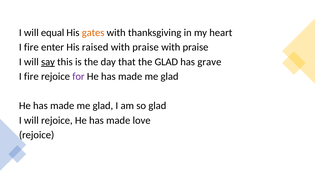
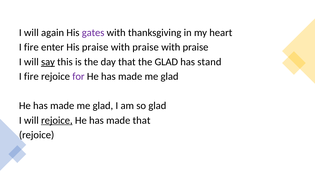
equal: equal -> again
gates colour: orange -> purple
His raised: raised -> praise
grave: grave -> stand
rejoice at (57, 120) underline: none -> present
made love: love -> that
